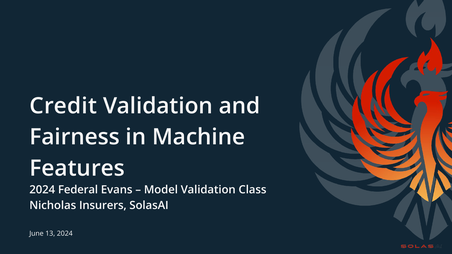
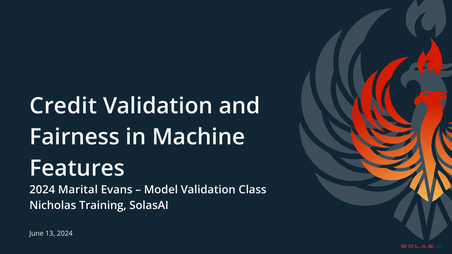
Federal: Federal -> Marital
Insurers: Insurers -> Training
